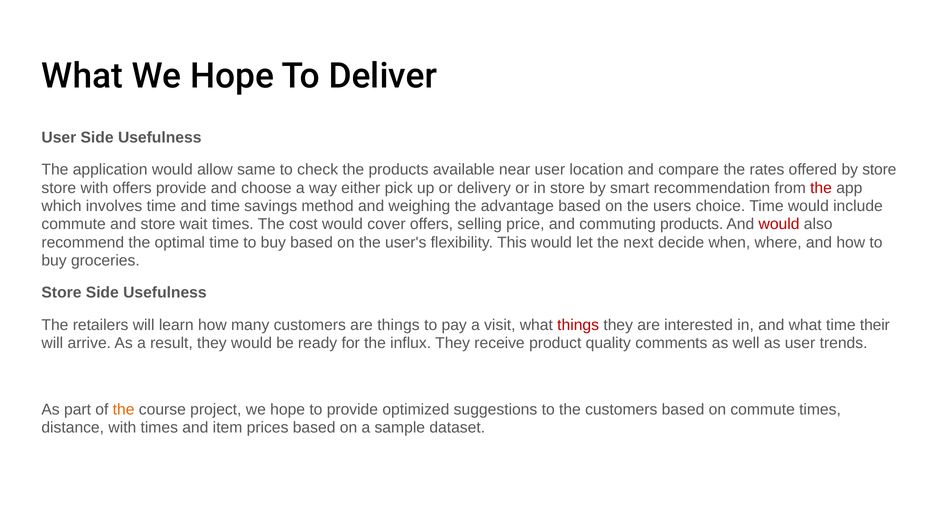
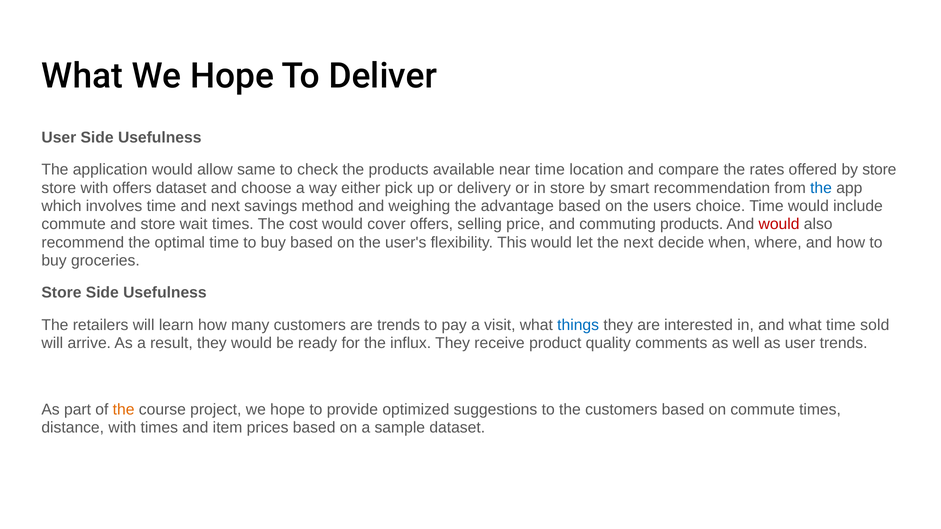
near user: user -> time
offers provide: provide -> dataset
the at (821, 188) colour: red -> blue
and time: time -> next
are things: things -> trends
things at (578, 325) colour: red -> blue
their: their -> sold
